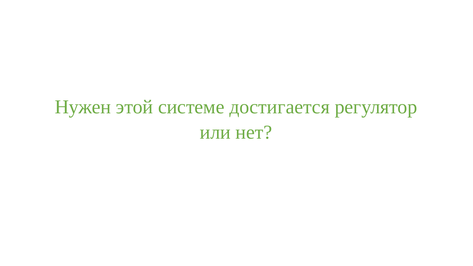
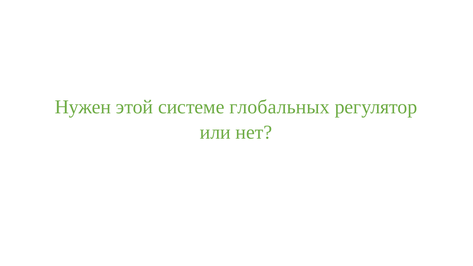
достигается: достигается -> глобальных
